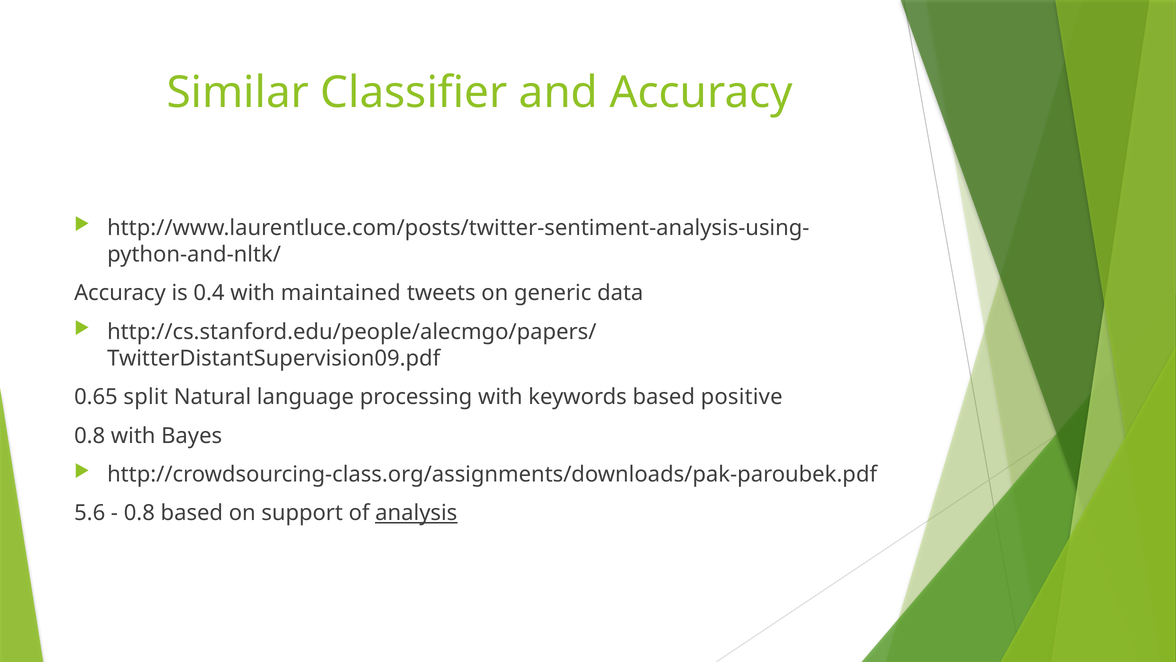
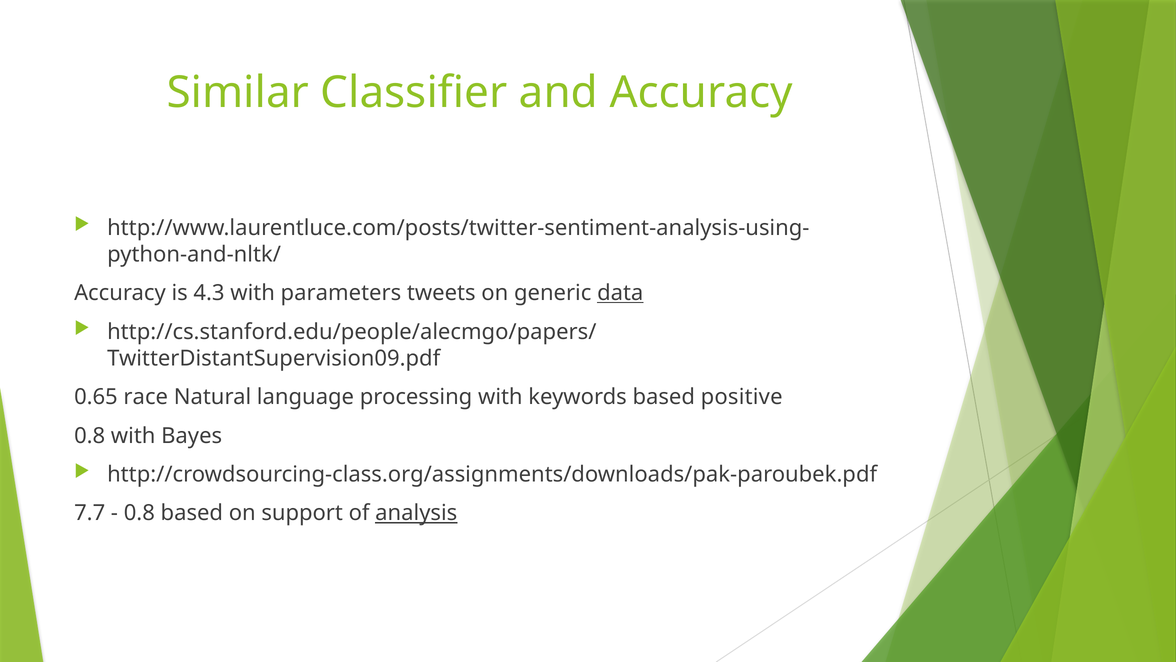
0.4: 0.4 -> 4.3
maintained: maintained -> parameters
data underline: none -> present
split: split -> race
5.6: 5.6 -> 7.7
